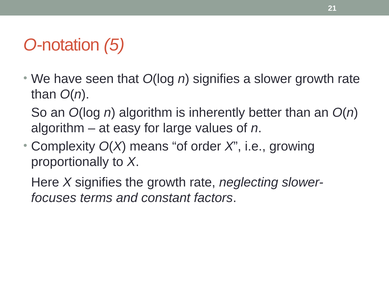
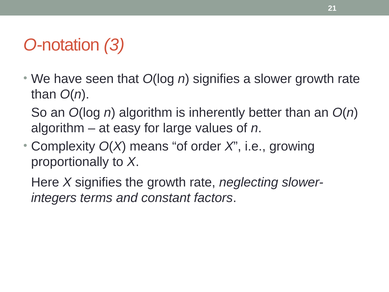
5: 5 -> 3
focuses: focuses -> integers
